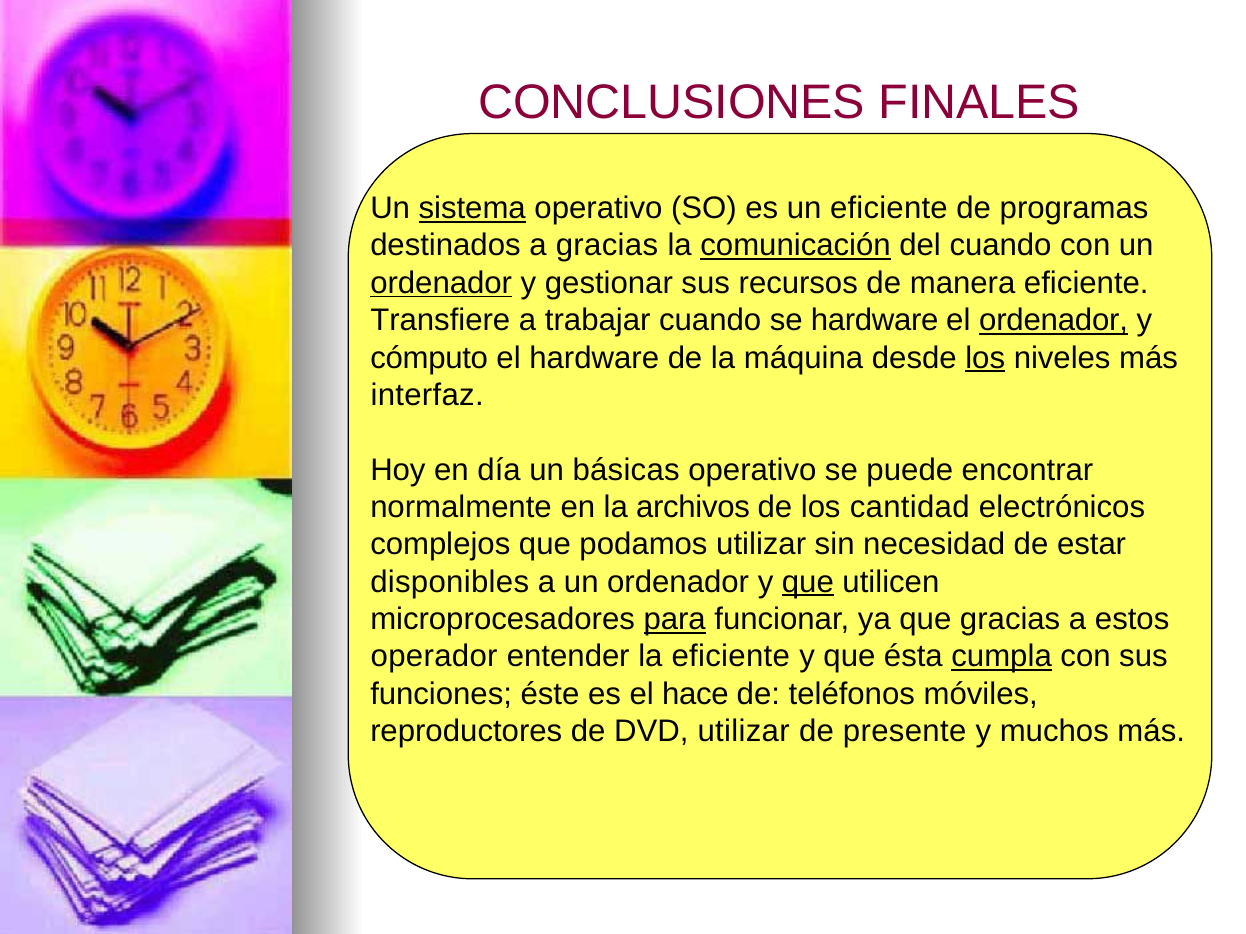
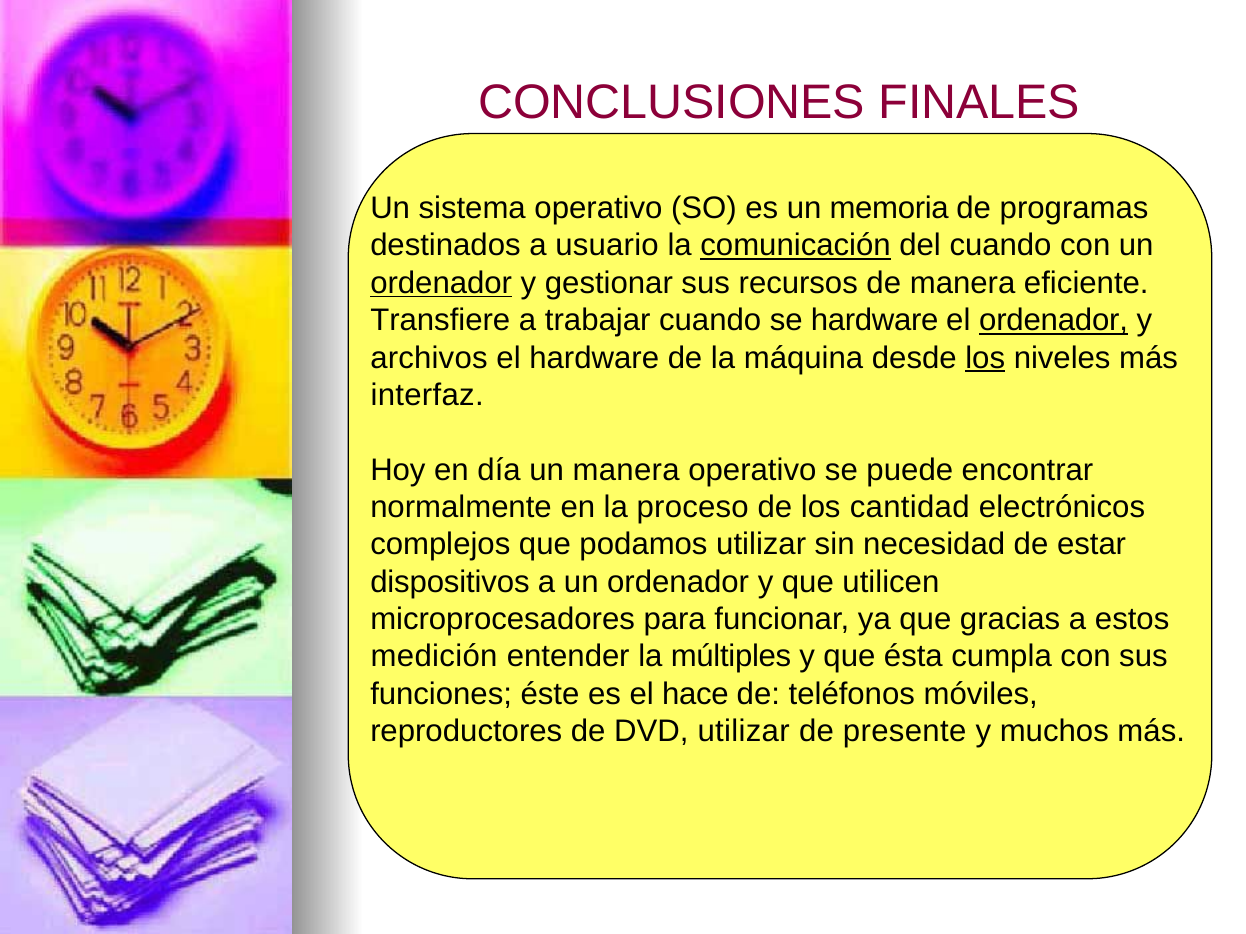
sistema underline: present -> none
un eficiente: eficiente -> memoria
a gracias: gracias -> usuario
cómputo: cómputo -> archivos
un básicas: básicas -> manera
archivos: archivos -> proceso
disponibles: disponibles -> dispositivos
que at (808, 582) underline: present -> none
para underline: present -> none
operador: operador -> medición
la eficiente: eficiente -> múltiples
cumpla underline: present -> none
